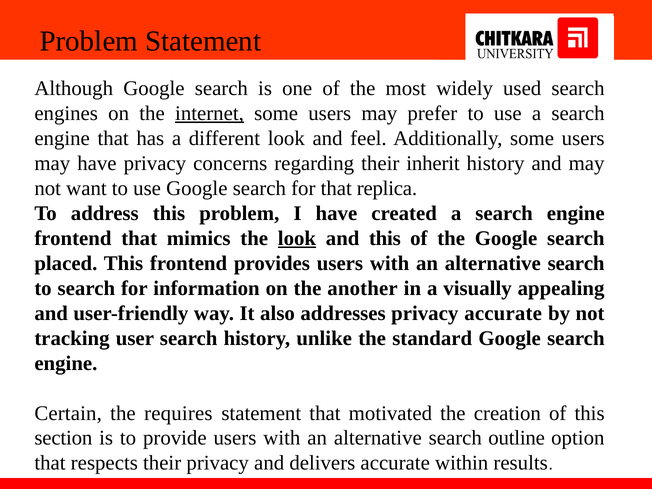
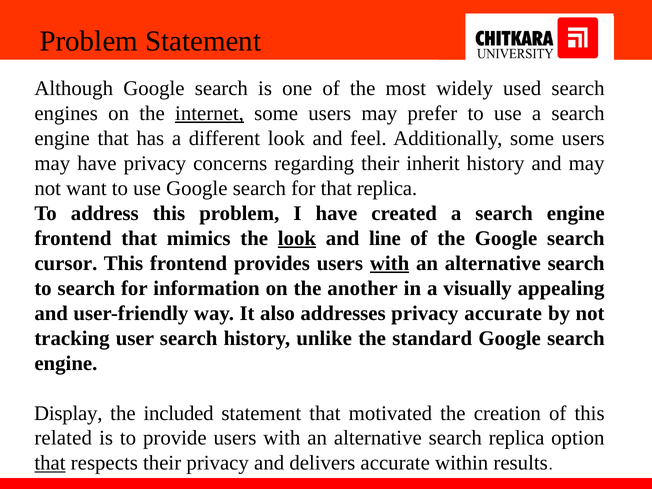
and this: this -> line
placed: placed -> cursor
with at (390, 263) underline: none -> present
Certain: Certain -> Display
requires: requires -> included
section: section -> related
search outline: outline -> replica
that at (50, 463) underline: none -> present
